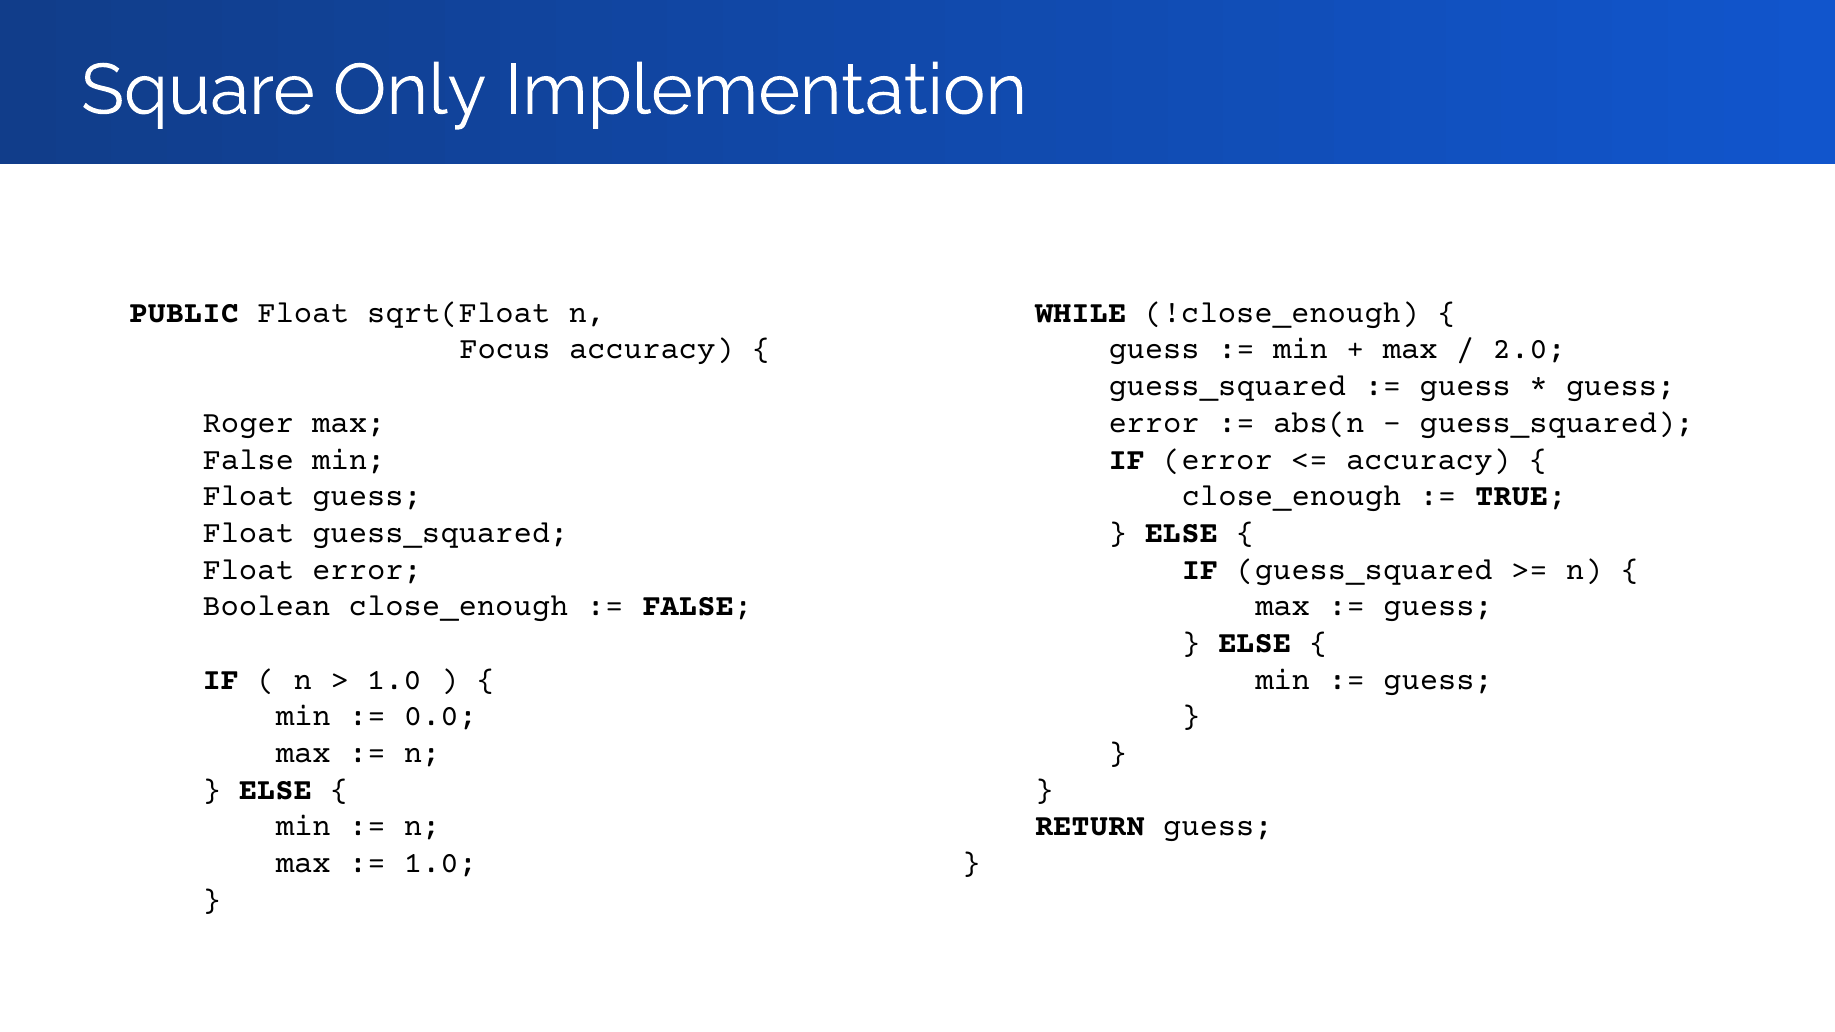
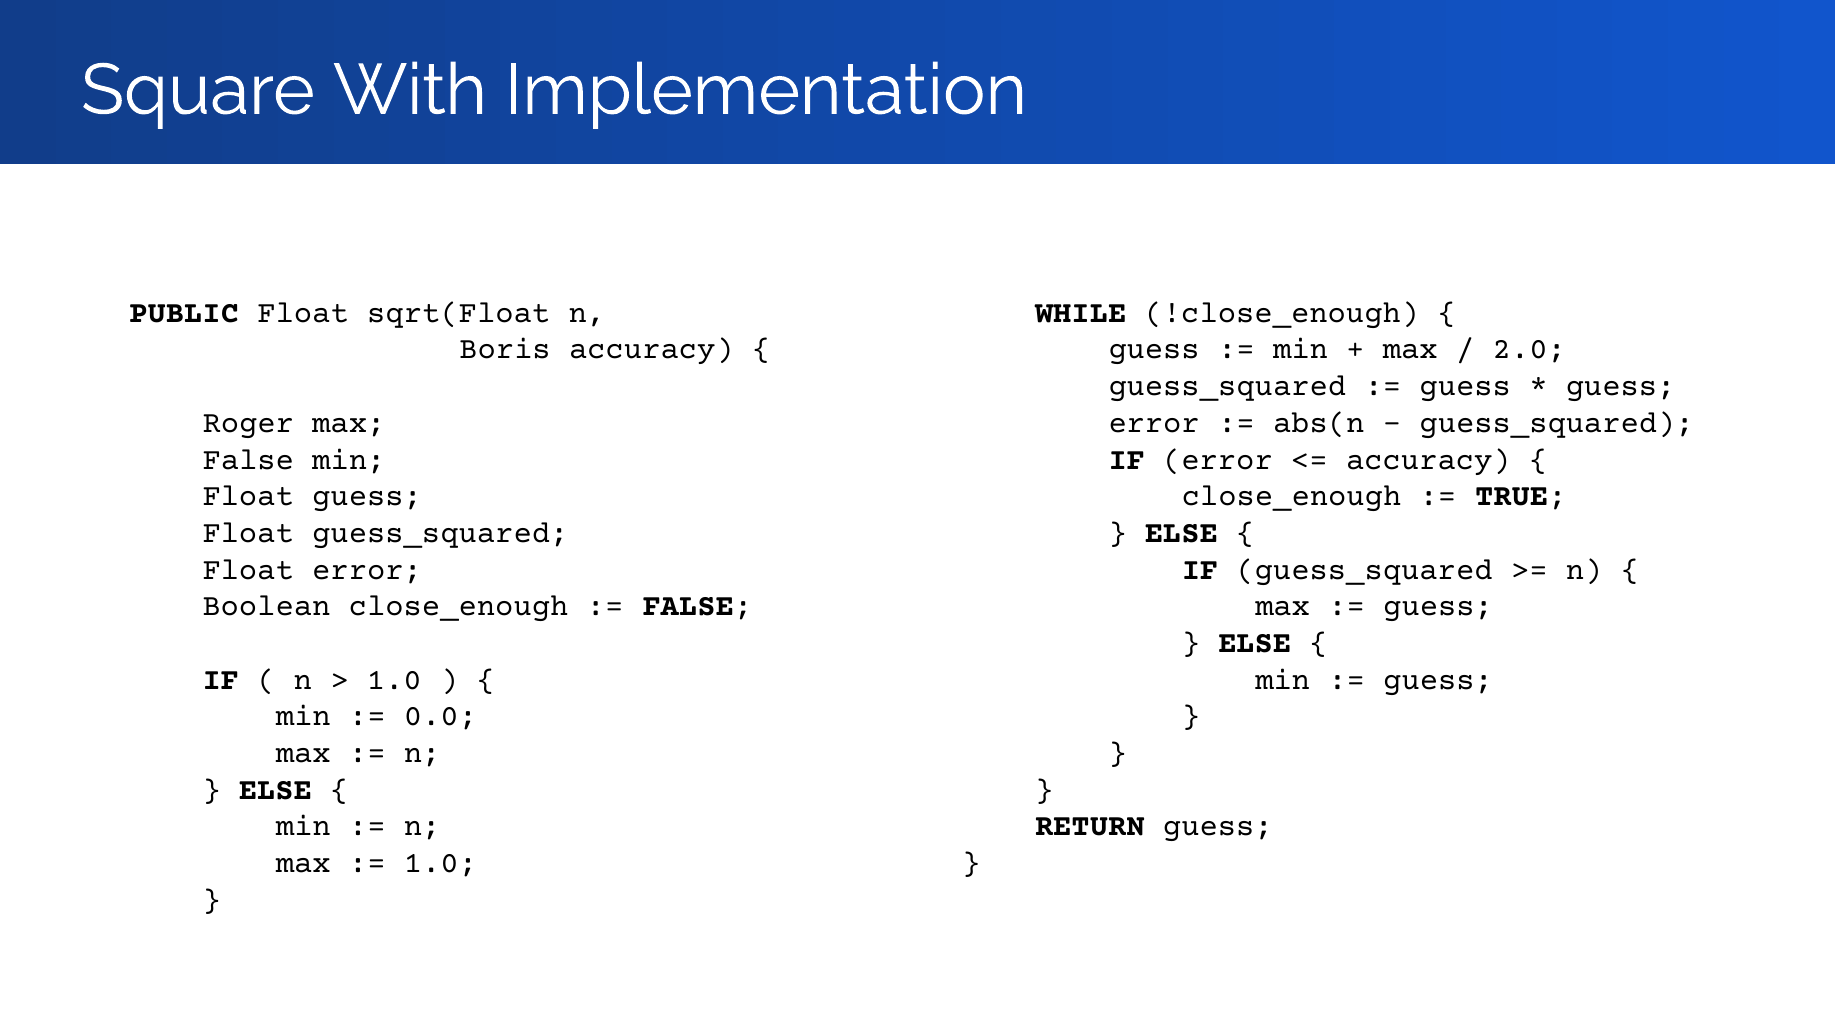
Only: Only -> With
Focus: Focus -> Boris
